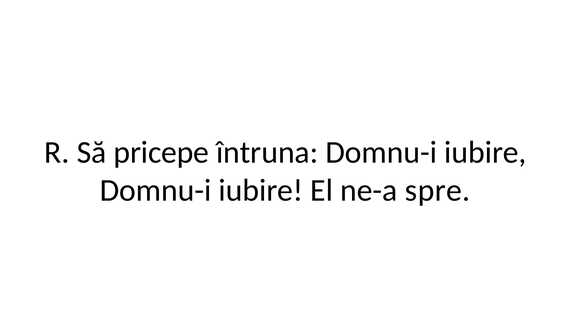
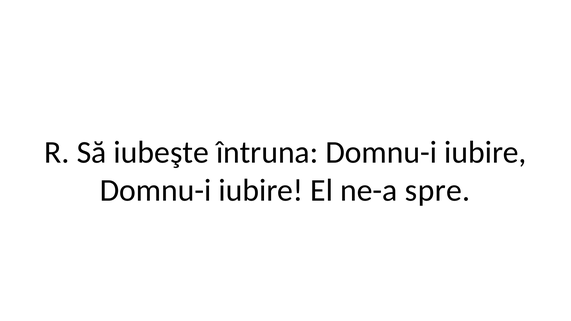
pricepe: pricepe -> iubeşte
